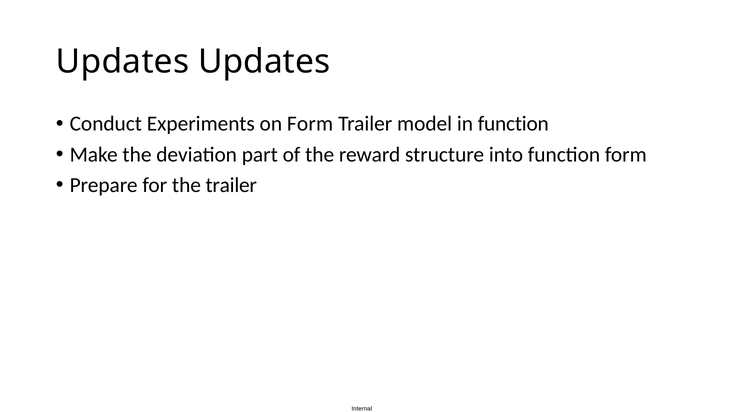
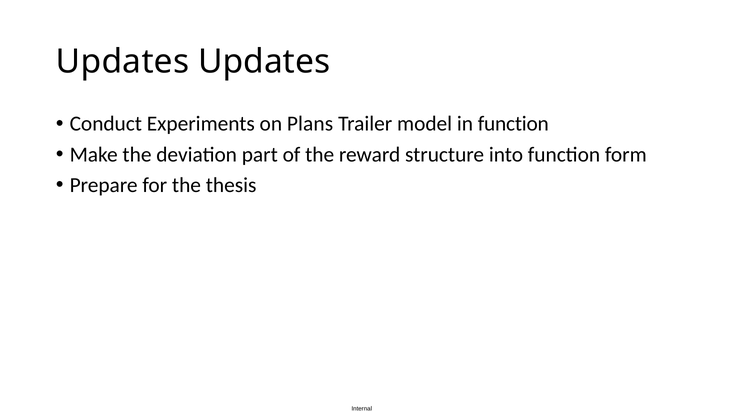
on Form: Form -> Plans
the trailer: trailer -> thesis
